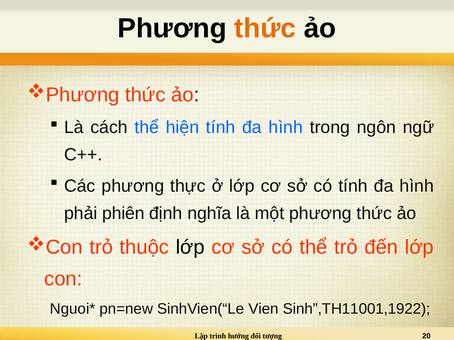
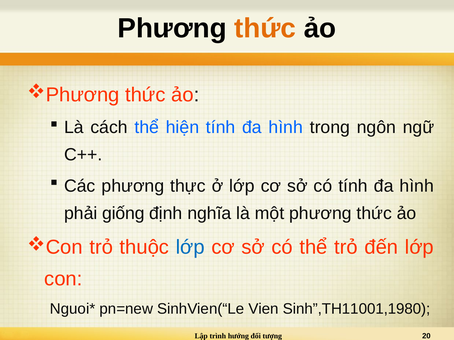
phiên: phiên -> giống
lớp at (190, 248) colour: black -> blue
Sinh”,TH11001,1922: Sinh”,TH11001,1922 -> Sinh”,TH11001,1980
